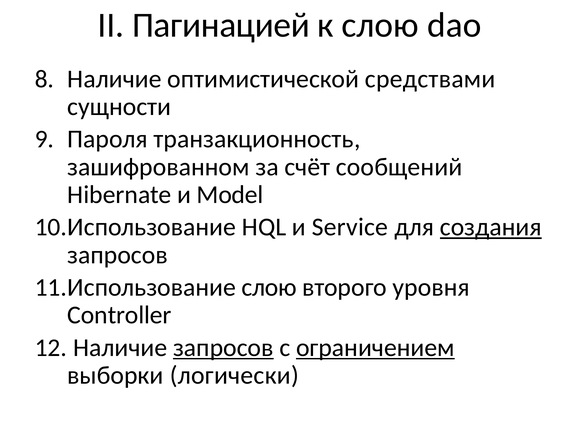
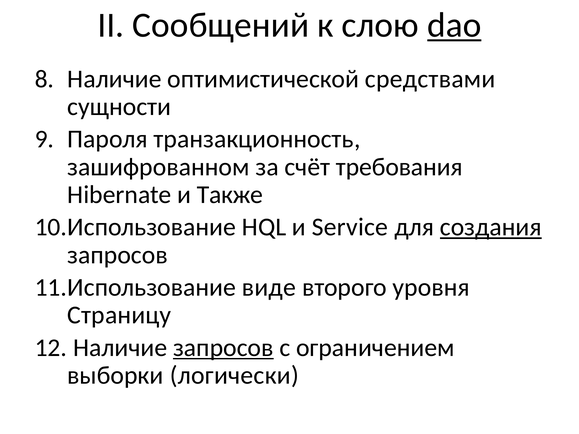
Пагинацией: Пагинацией -> Сообщений
dao underline: none -> present
сообщений: сообщений -> требования
Model: Model -> Также
слою at (269, 288): слою -> виде
Controller: Controller -> Страницу
ограничением underline: present -> none
